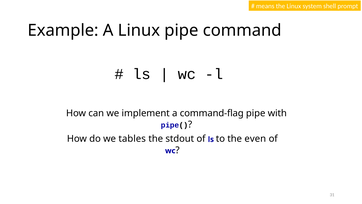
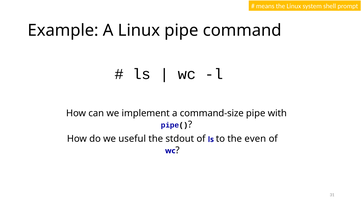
command-flag: command-flag -> command-size
tables: tables -> useful
